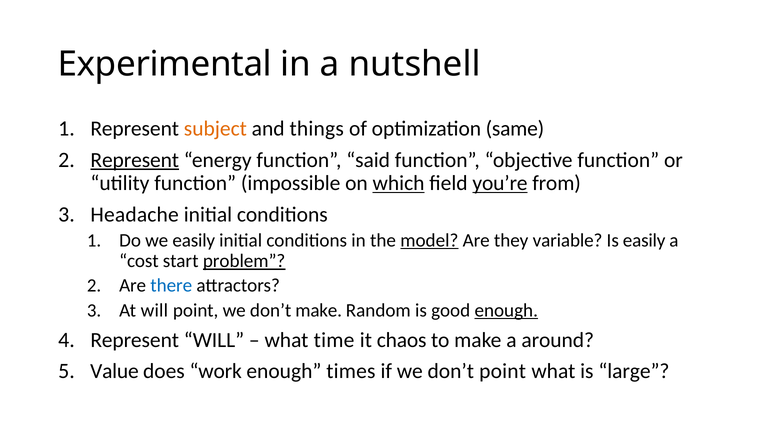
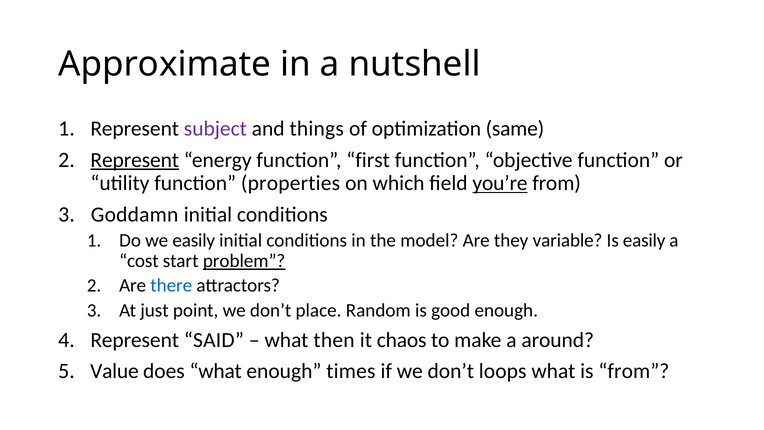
Experimental: Experimental -> Approximate
subject colour: orange -> purple
said: said -> first
impossible: impossible -> properties
which underline: present -> none
Headache: Headache -> Goddamn
model underline: present -> none
At will: will -> just
don’t make: make -> place
enough at (506, 310) underline: present -> none
Represent WILL: WILL -> SAID
time: time -> then
does work: work -> what
don’t point: point -> loops
is large: large -> from
